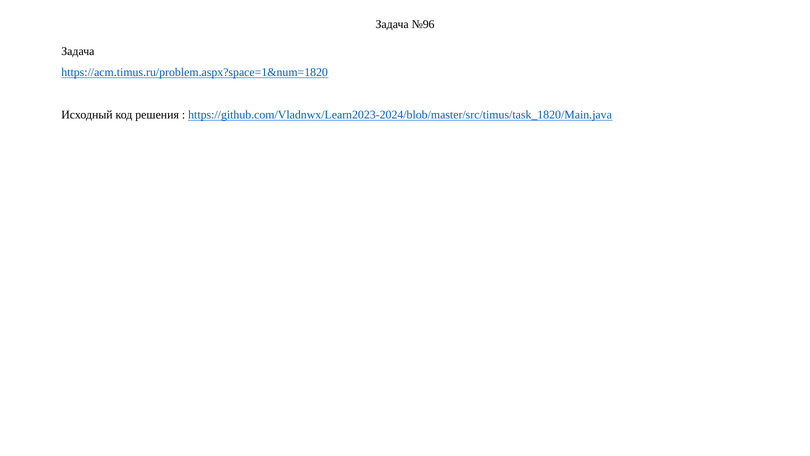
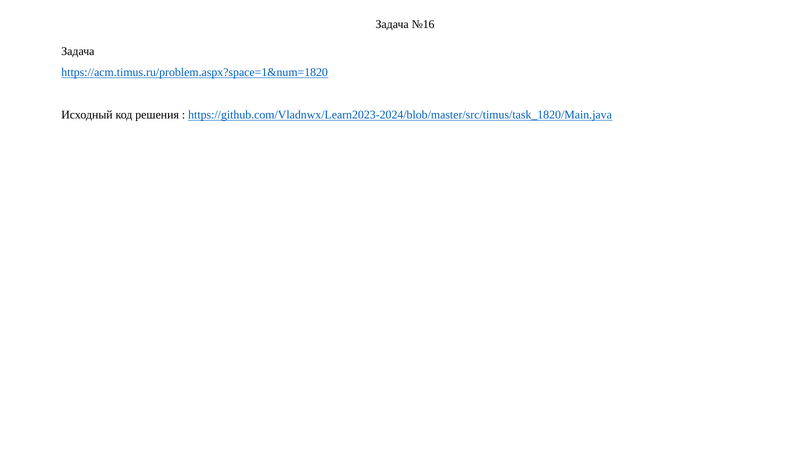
№96: №96 -> №16
